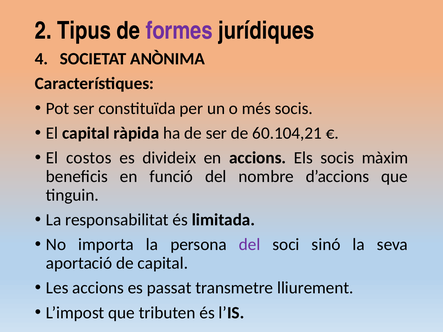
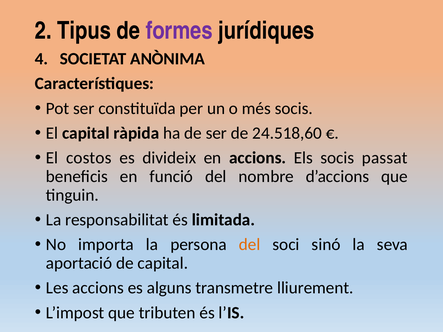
60.104,21: 60.104,21 -> 24.518,60
màxim: màxim -> passat
del at (250, 245) colour: purple -> orange
passat: passat -> alguns
